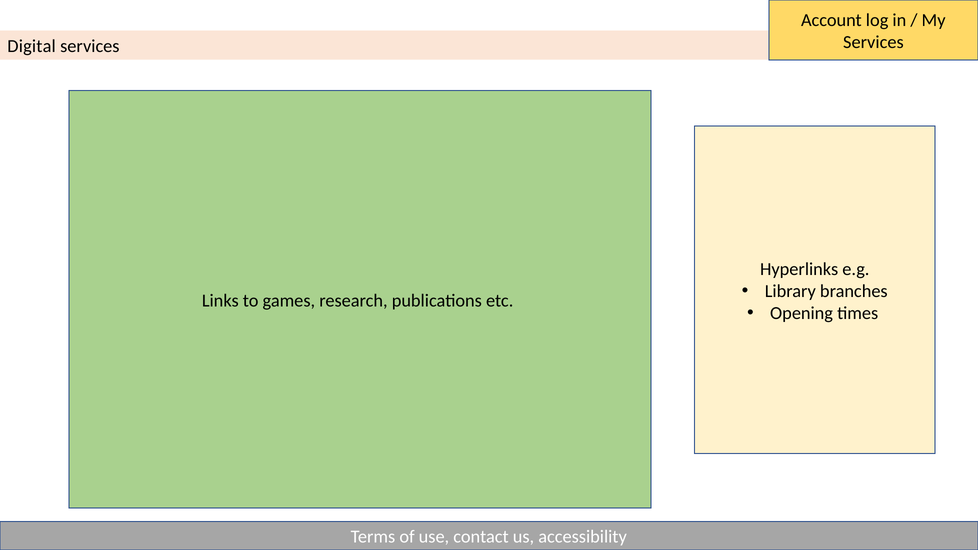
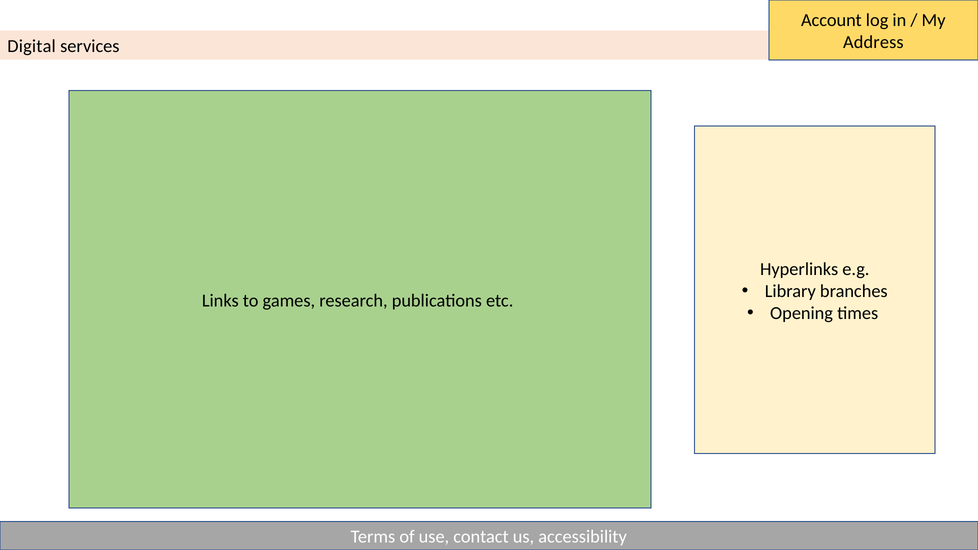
Services at (873, 42): Services -> Address
